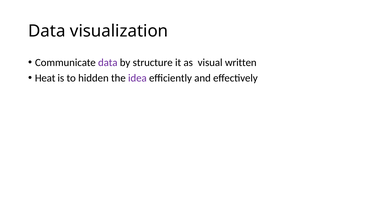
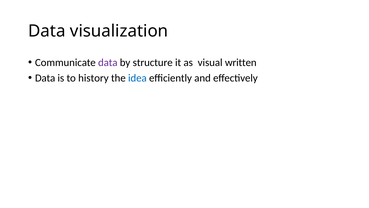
Heat at (45, 78): Heat -> Data
hidden: hidden -> history
idea colour: purple -> blue
